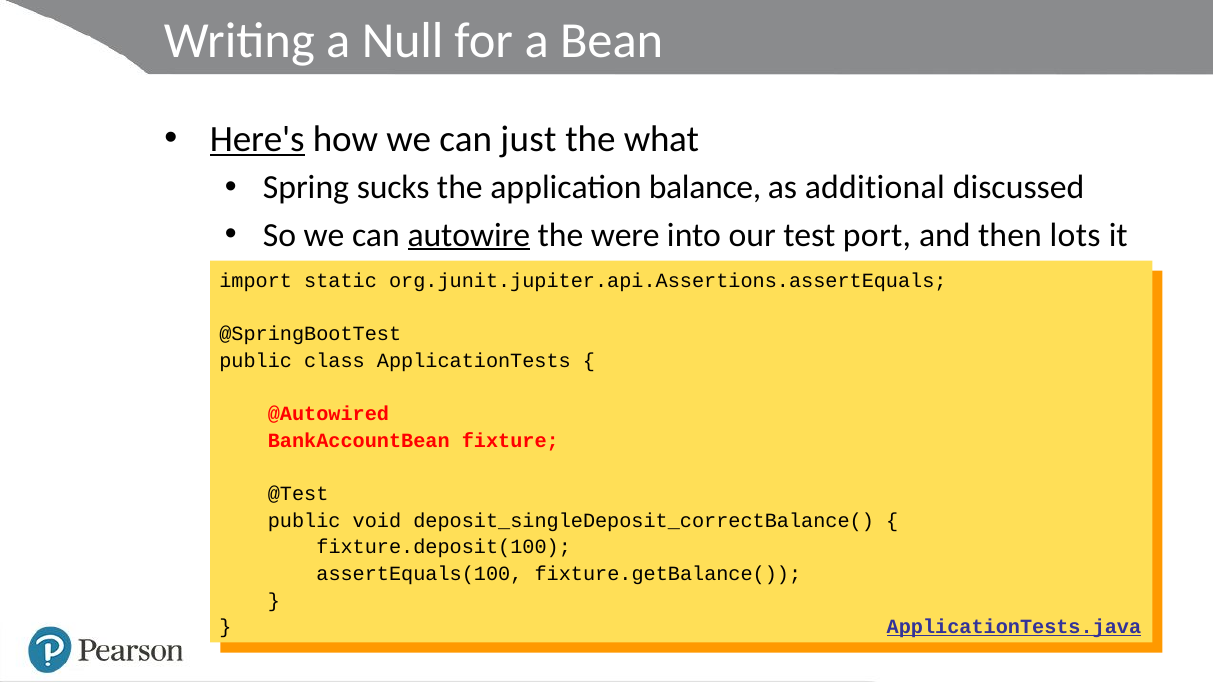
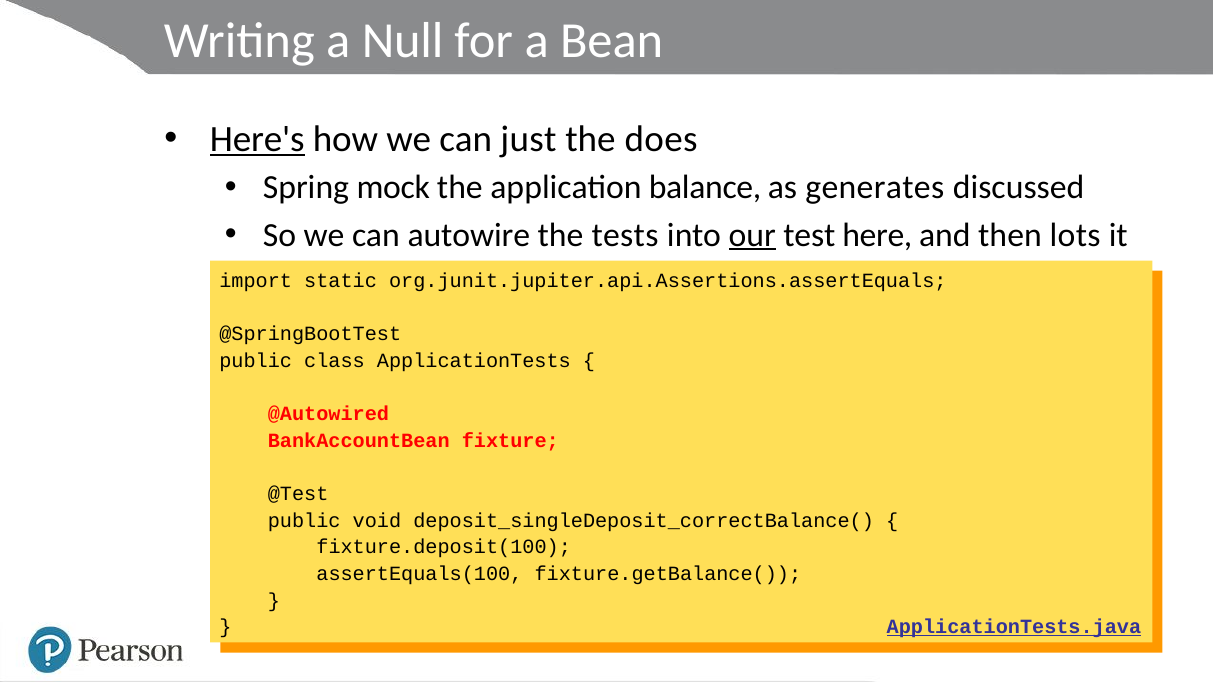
what: what -> does
sucks: sucks -> mock
additional: additional -> generates
autowire underline: present -> none
were: were -> tests
our underline: none -> present
port: port -> here
